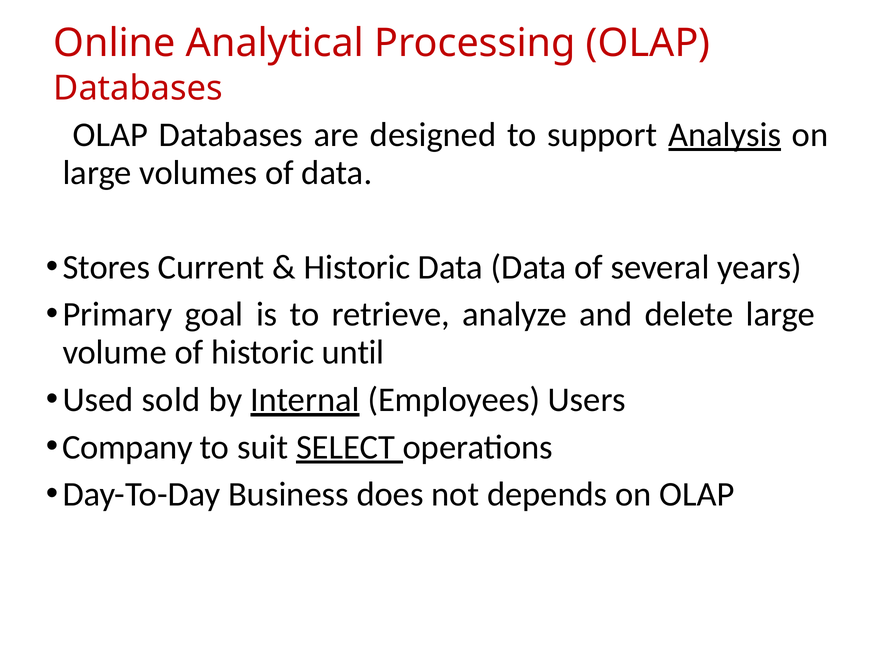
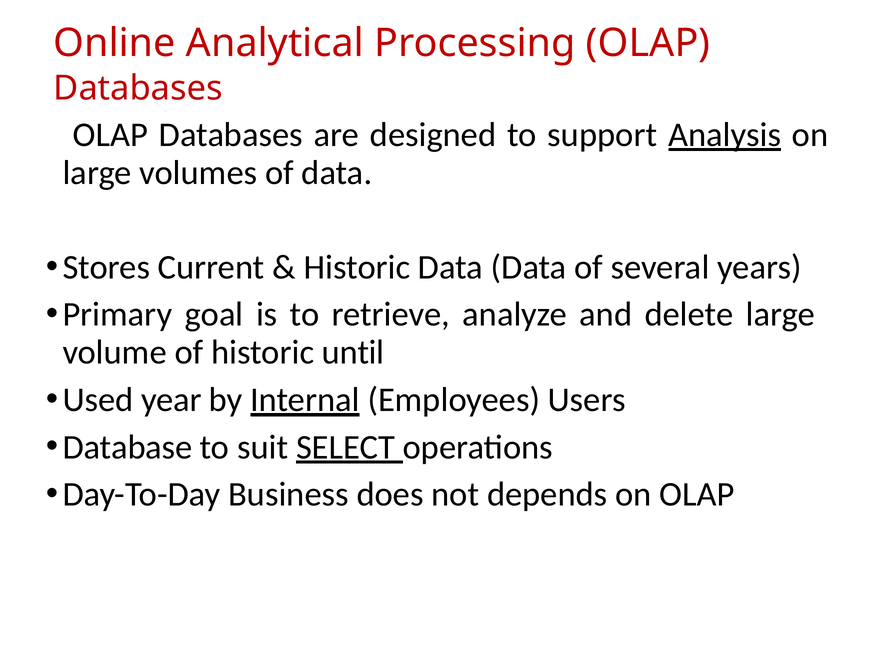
sold: sold -> year
Company: Company -> Database
